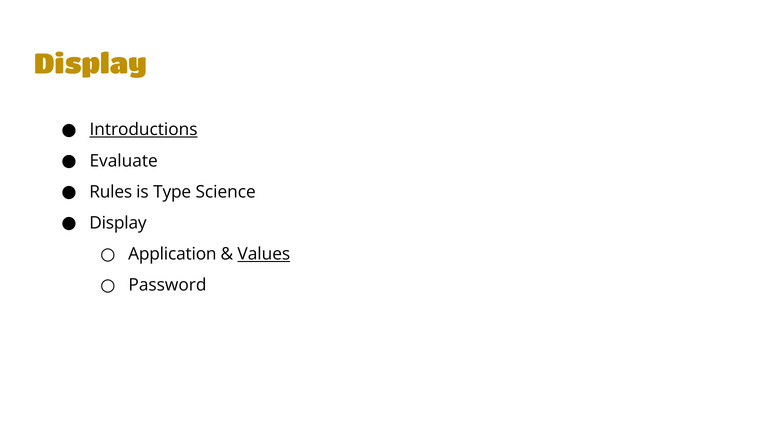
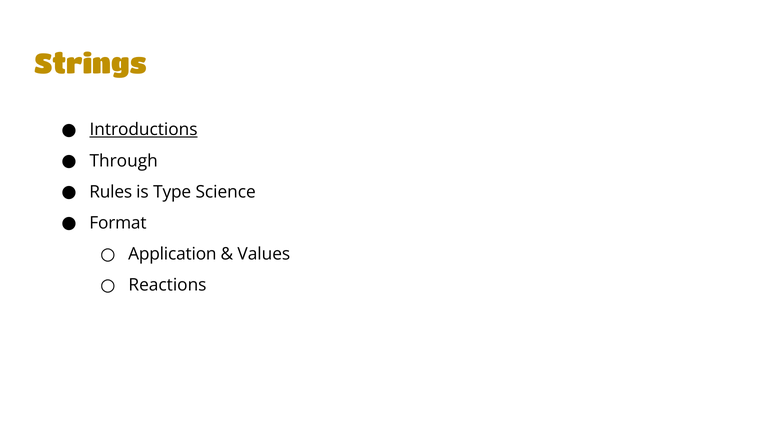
Display at (91, 65): Display -> Strings
Evaluate: Evaluate -> Through
Display at (118, 223): Display -> Format
Values underline: present -> none
Password: Password -> Reactions
